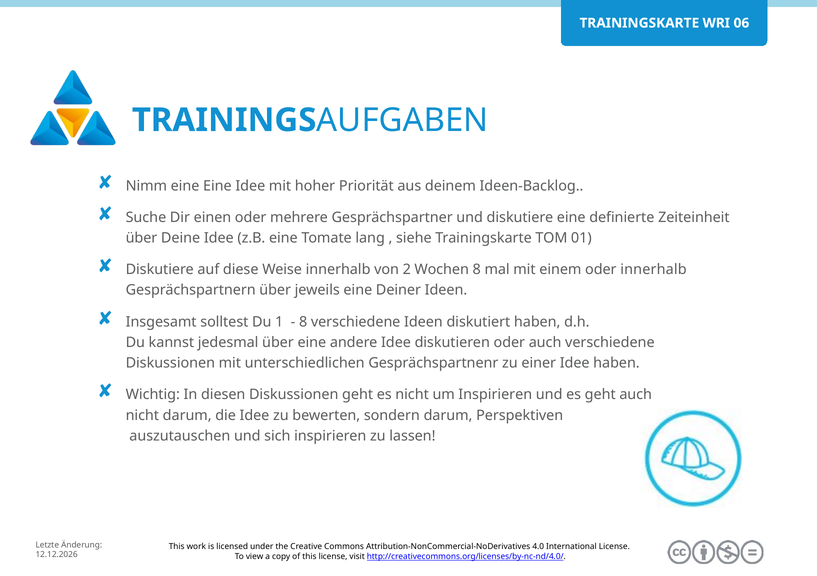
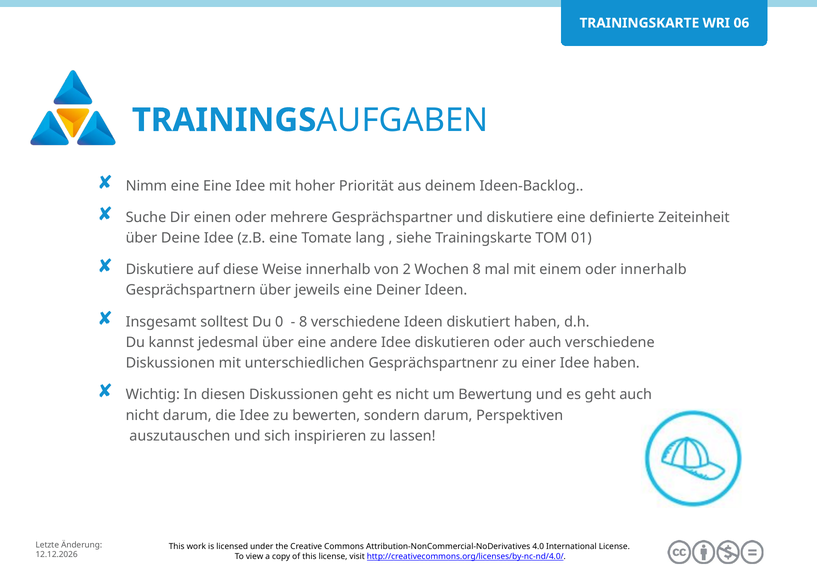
1: 1 -> 0
um Inspirieren: Inspirieren -> Bewertung
